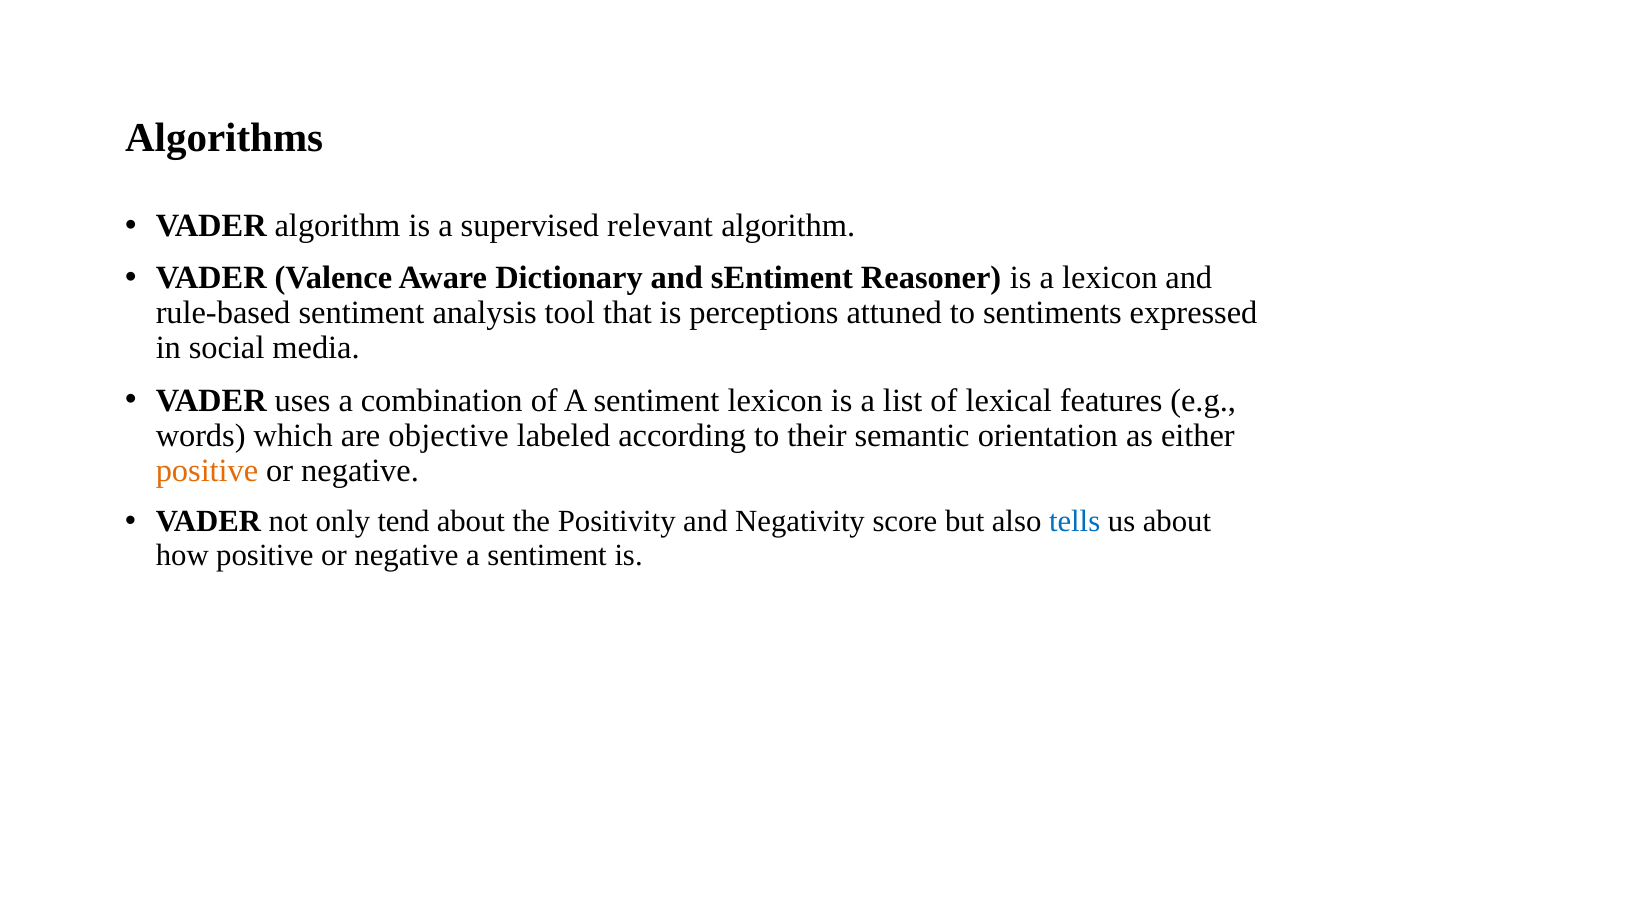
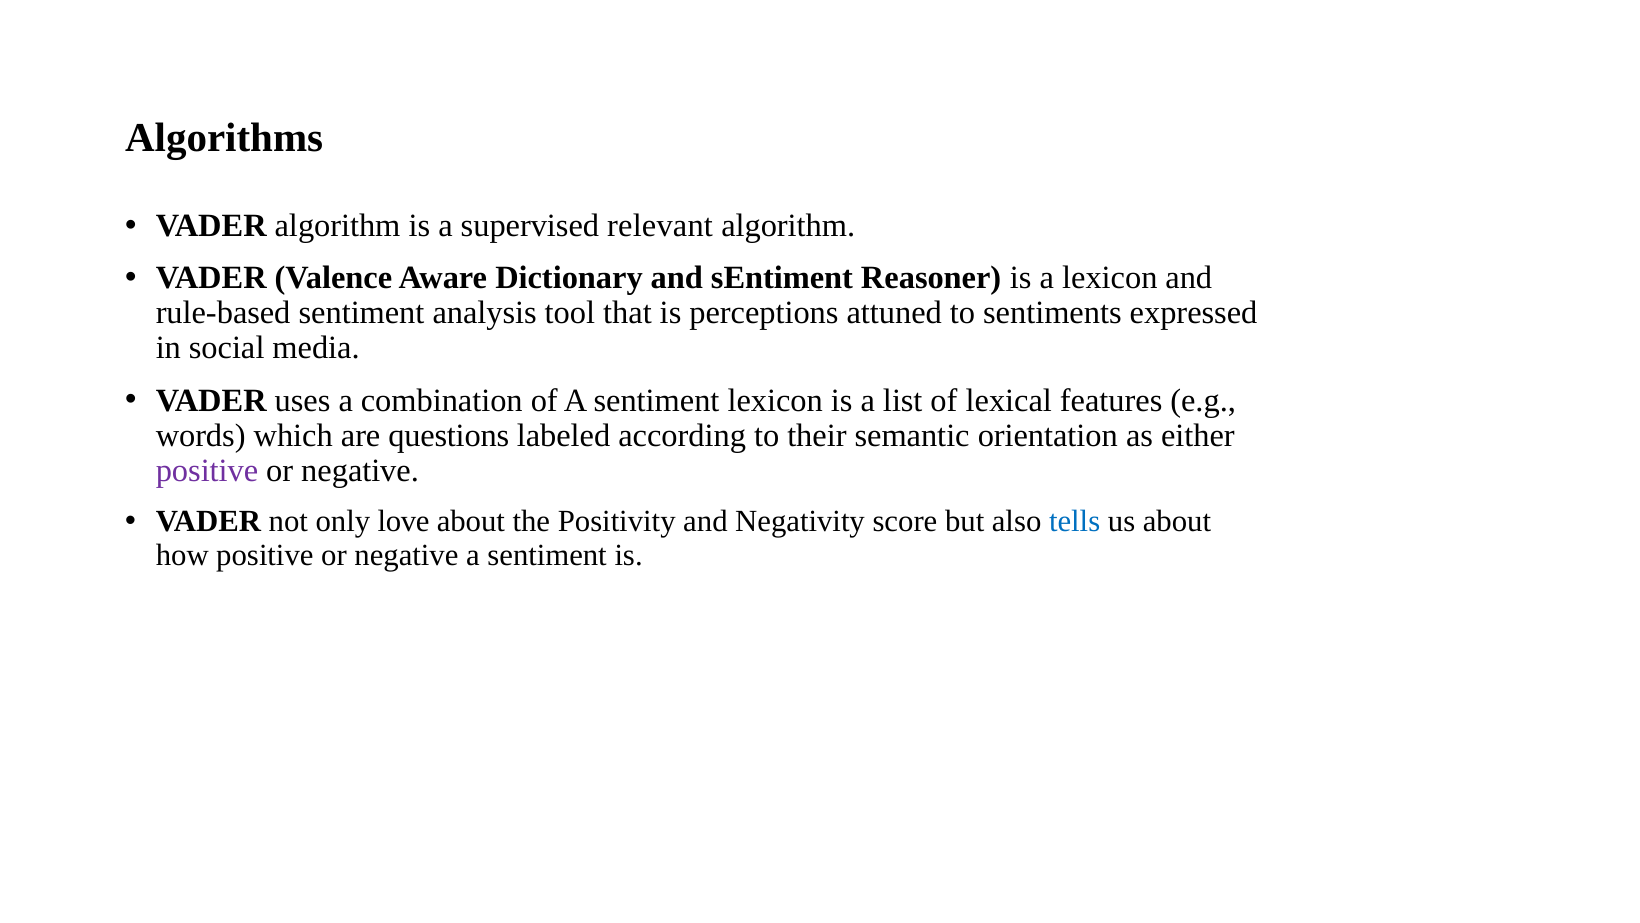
objective: objective -> questions
positive at (207, 470) colour: orange -> purple
tend: tend -> love
